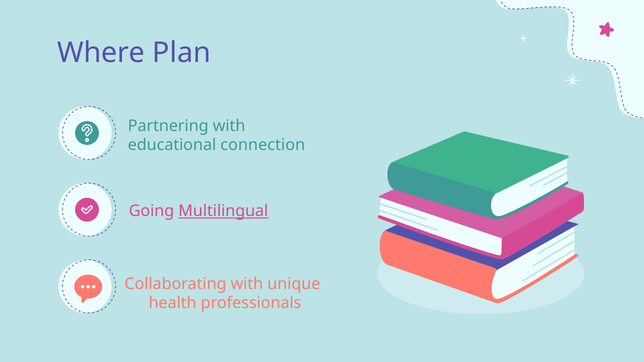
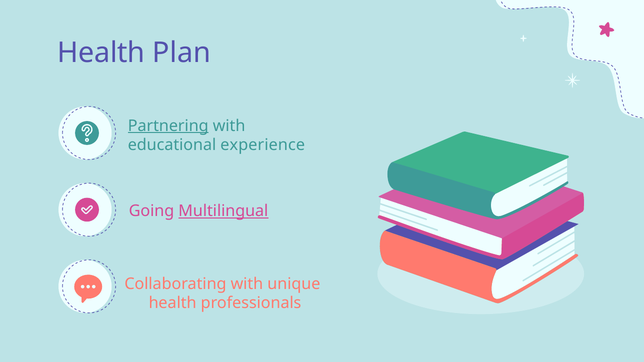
Where at (101, 53): Where -> Health
Partnering underline: none -> present
connection: connection -> experience
